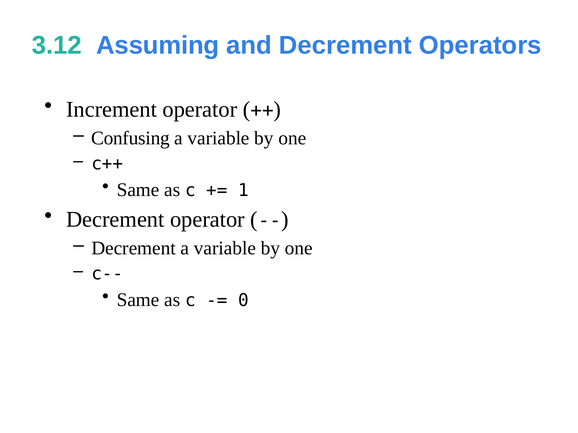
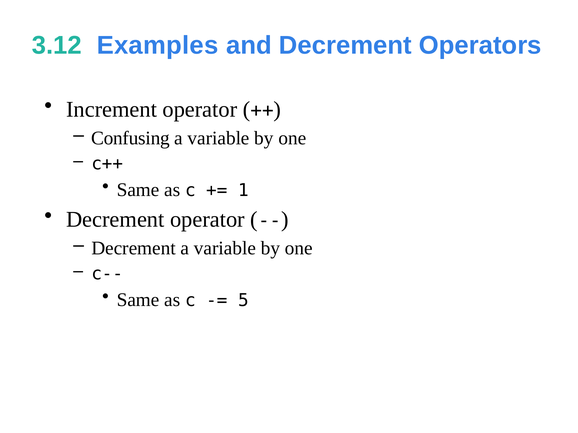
Assuming: Assuming -> Examples
0: 0 -> 5
